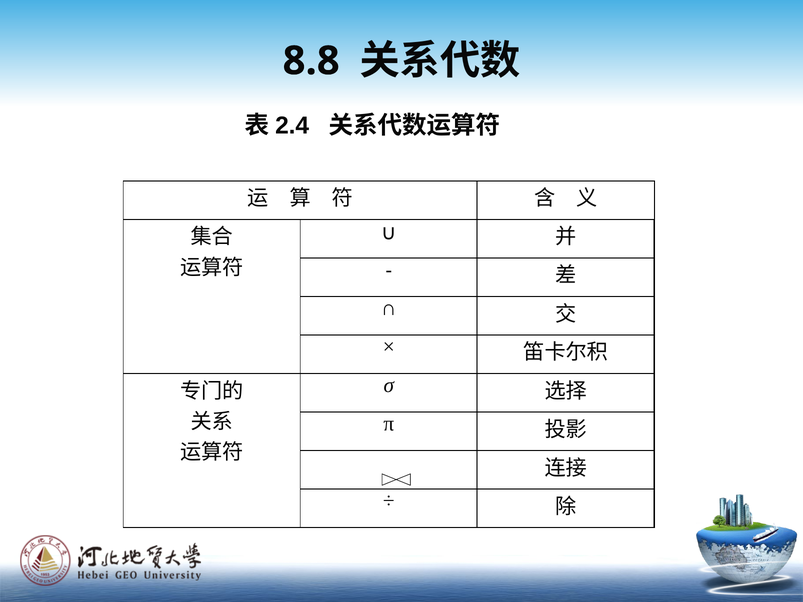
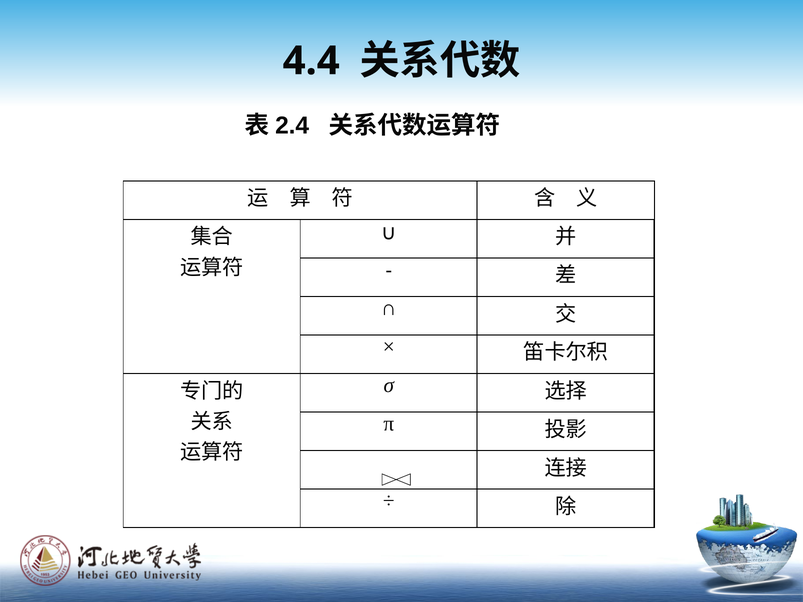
8.8: 8.8 -> 4.4
